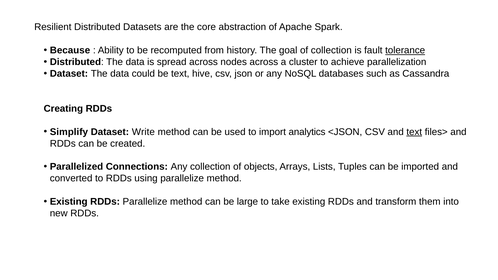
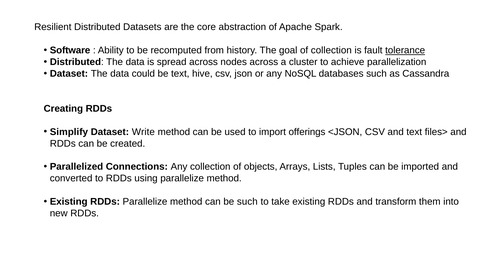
Because: Because -> Software
analytics: analytics -> offerings
text at (414, 132) underline: present -> none
be large: large -> such
